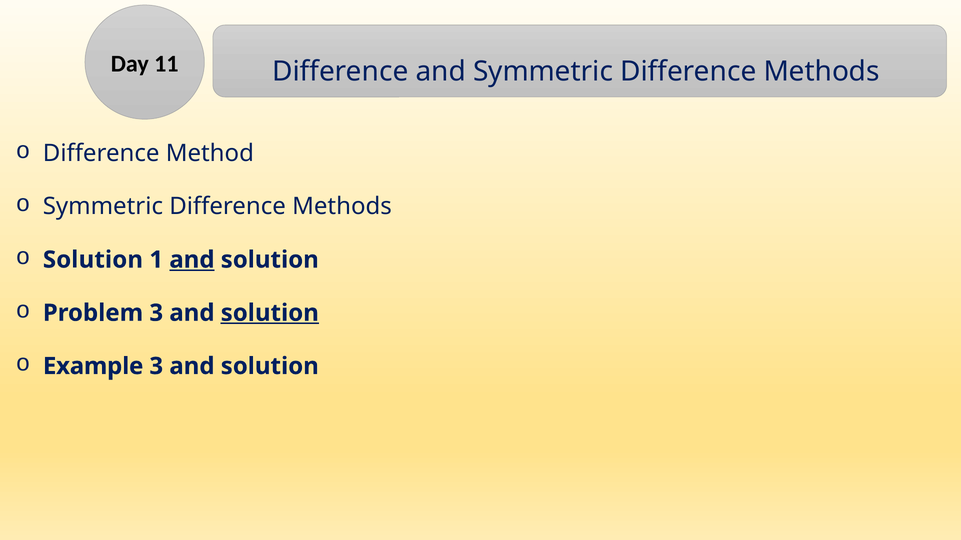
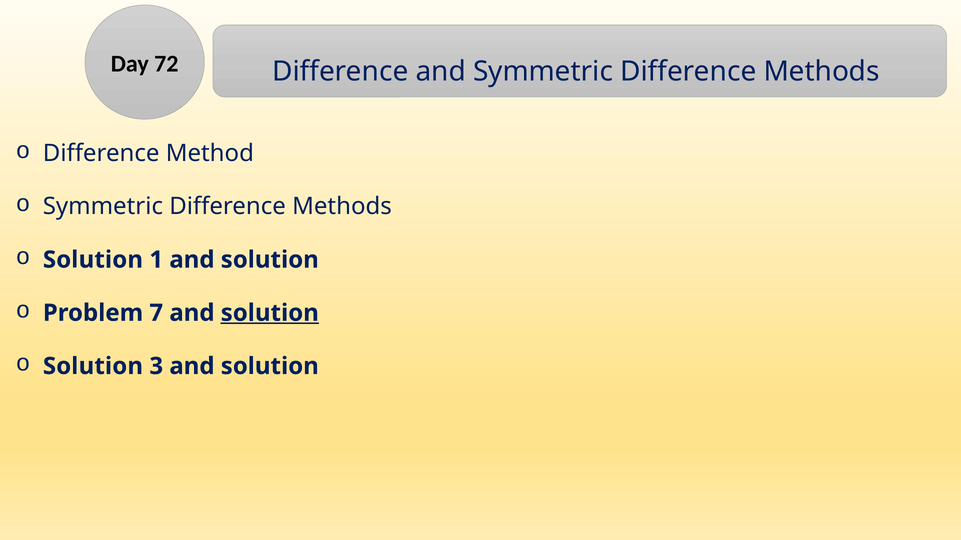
11: 11 -> 72
and at (192, 260) underline: present -> none
Problem 3: 3 -> 7
Example at (93, 367): Example -> Solution
